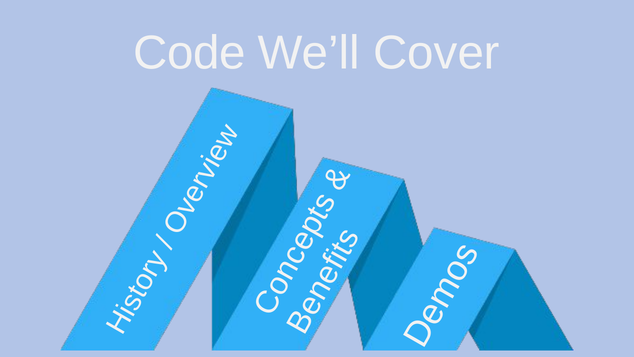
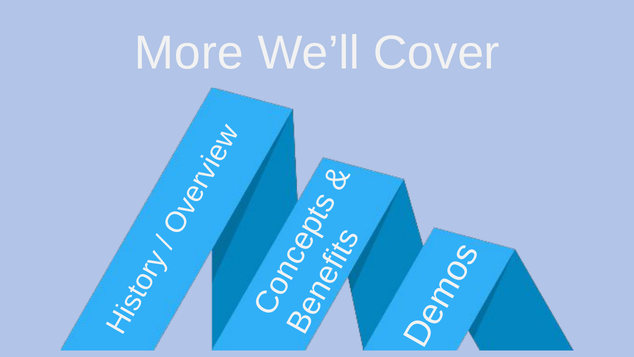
Code: Code -> More
